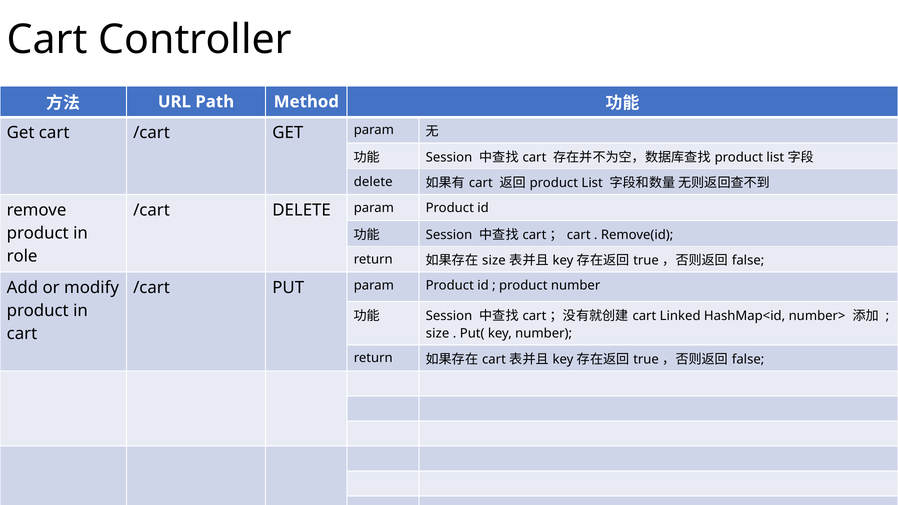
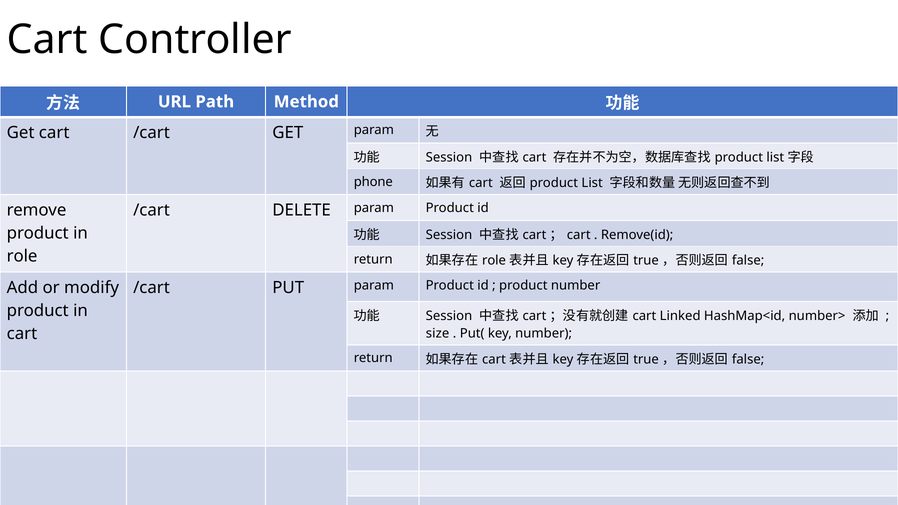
delete at (373, 182): delete -> phone
size at (494, 261): size -> role
